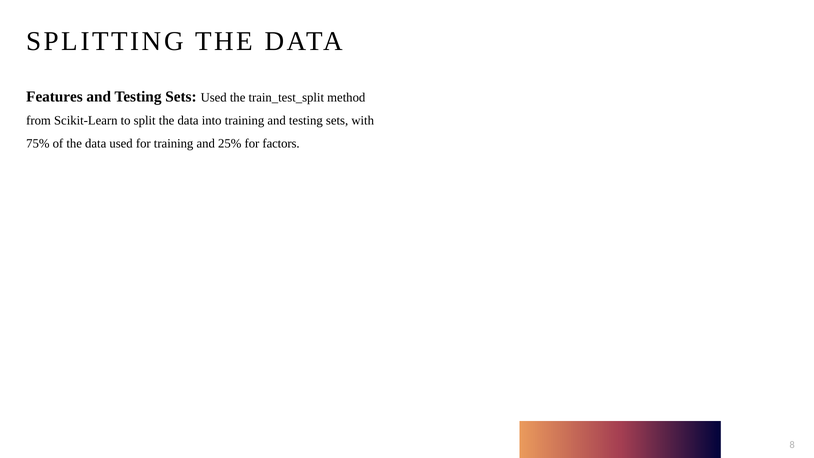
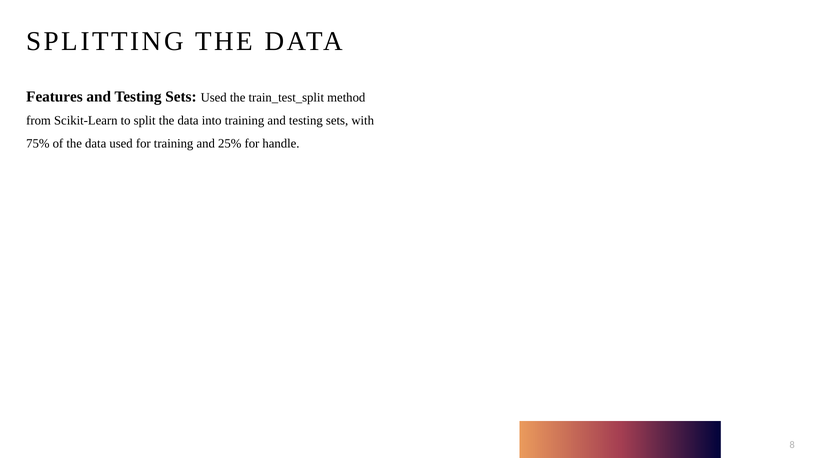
factors: factors -> handle
